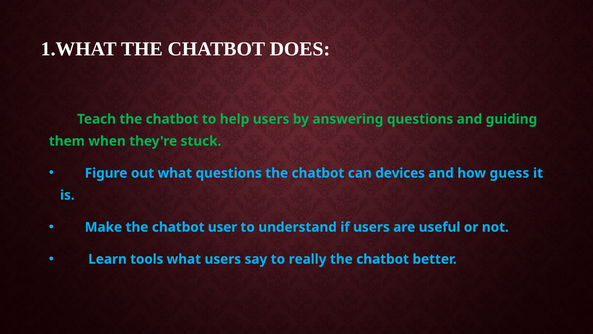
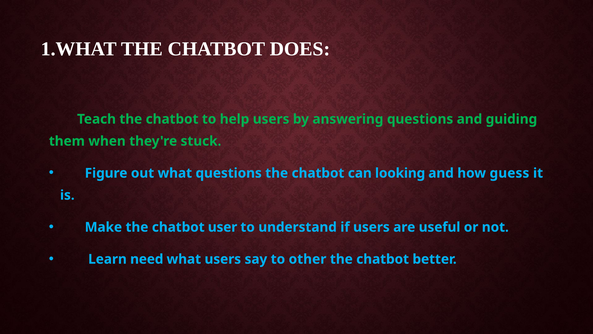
devices: devices -> looking
tools: tools -> need
really: really -> other
